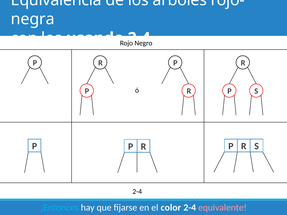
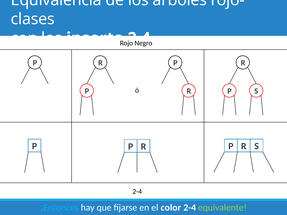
negra: negra -> clases
usando: usando -> inserta
equivalente colour: pink -> light green
